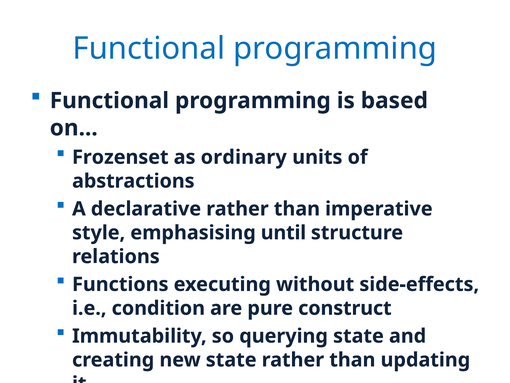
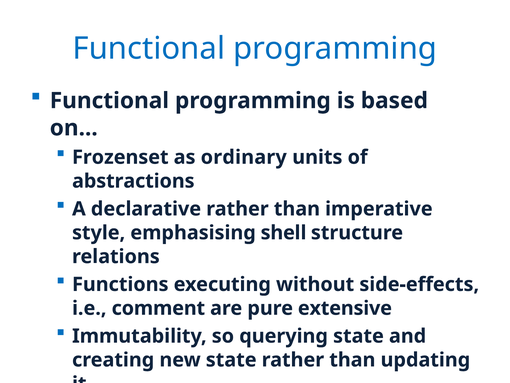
until: until -> shell
condition: condition -> comment
construct: construct -> extensive
